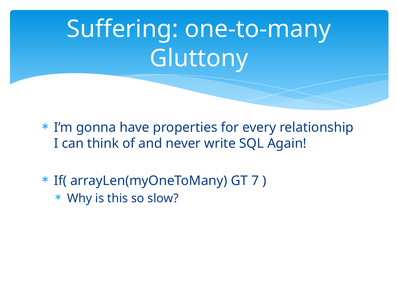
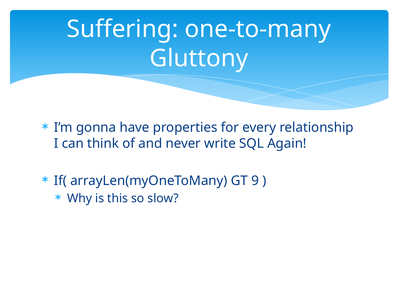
7: 7 -> 9
